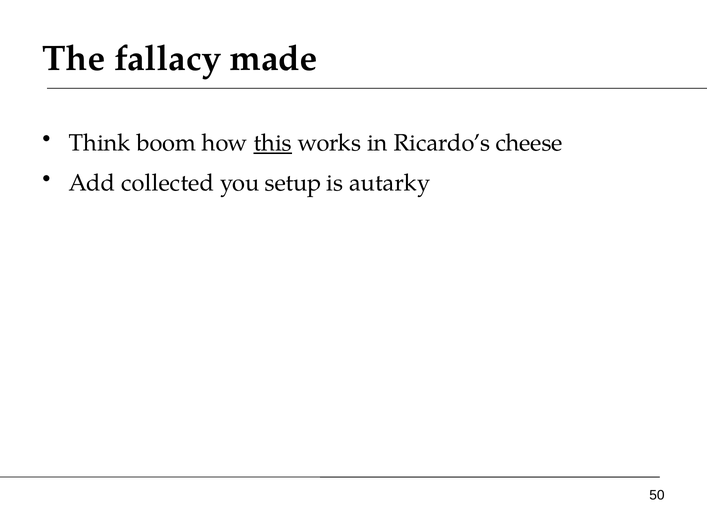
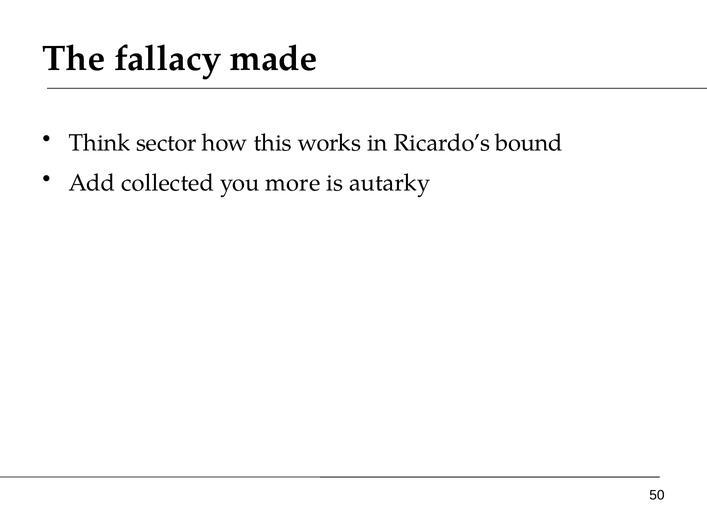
boom: boom -> sector
this underline: present -> none
cheese: cheese -> bound
setup: setup -> more
